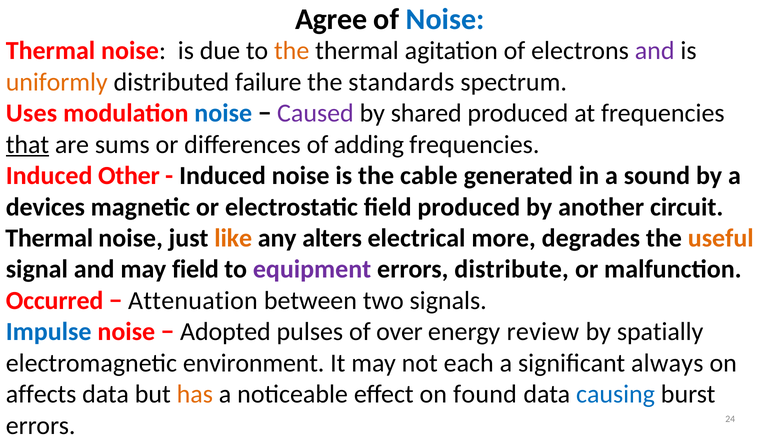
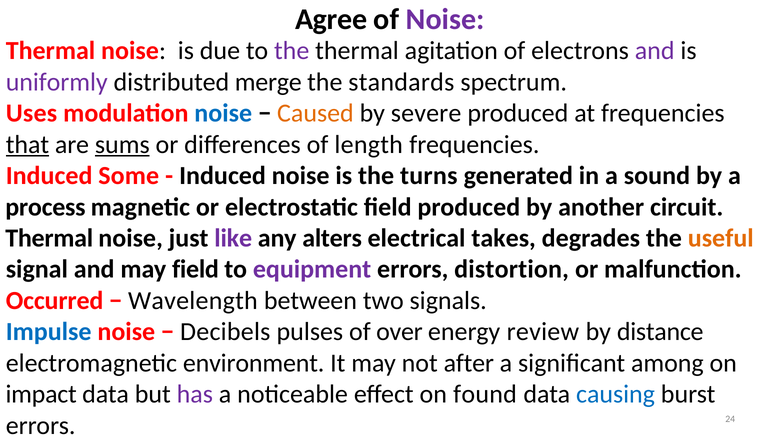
Noise at (445, 19) colour: blue -> purple
the at (292, 51) colour: orange -> purple
uniformly colour: orange -> purple
failure: failure -> merge
Caused colour: purple -> orange
shared: shared -> severe
sums underline: none -> present
adding: adding -> length
Other: Other -> Some
cable: cable -> turns
devices: devices -> process
like colour: orange -> purple
more: more -> takes
distribute: distribute -> distortion
Attenuation: Attenuation -> Wavelength
Adopted: Adopted -> Decibels
spatially: spatially -> distance
each: each -> after
always: always -> among
affects: affects -> impact
has colour: orange -> purple
